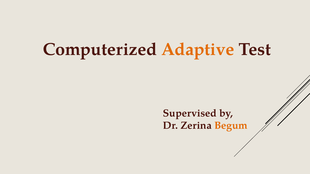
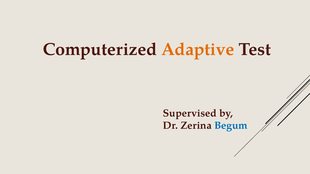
Begum colour: orange -> blue
